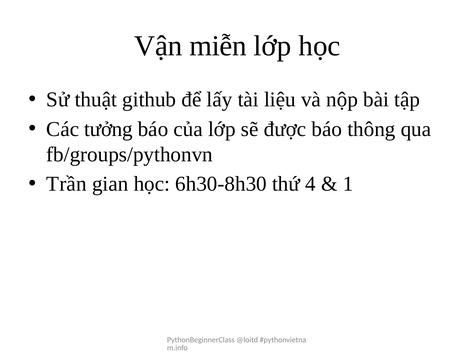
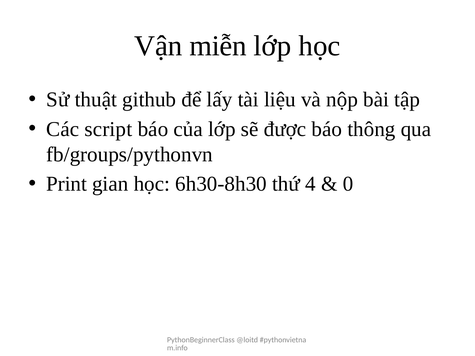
tưởng: tưởng -> script
Trần: Trần -> Print
1: 1 -> 0
